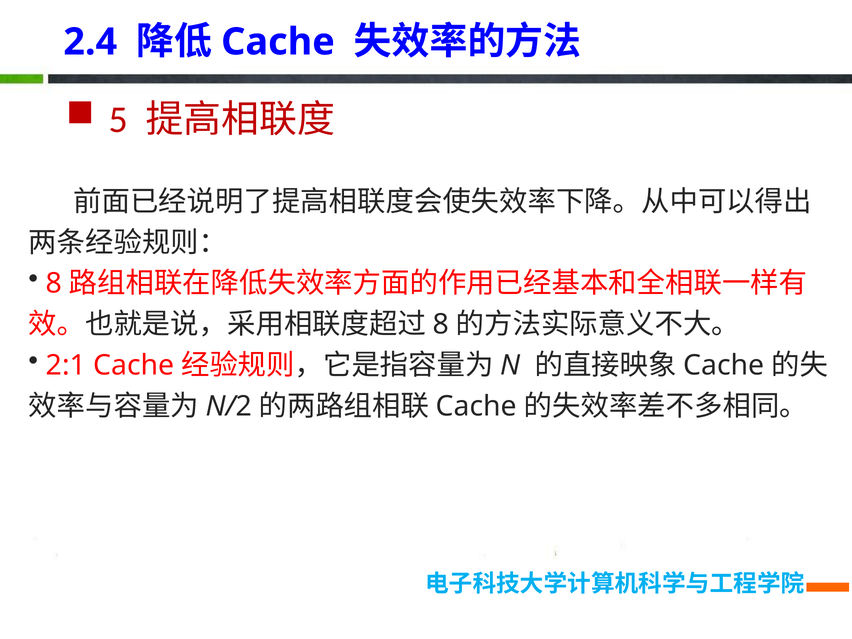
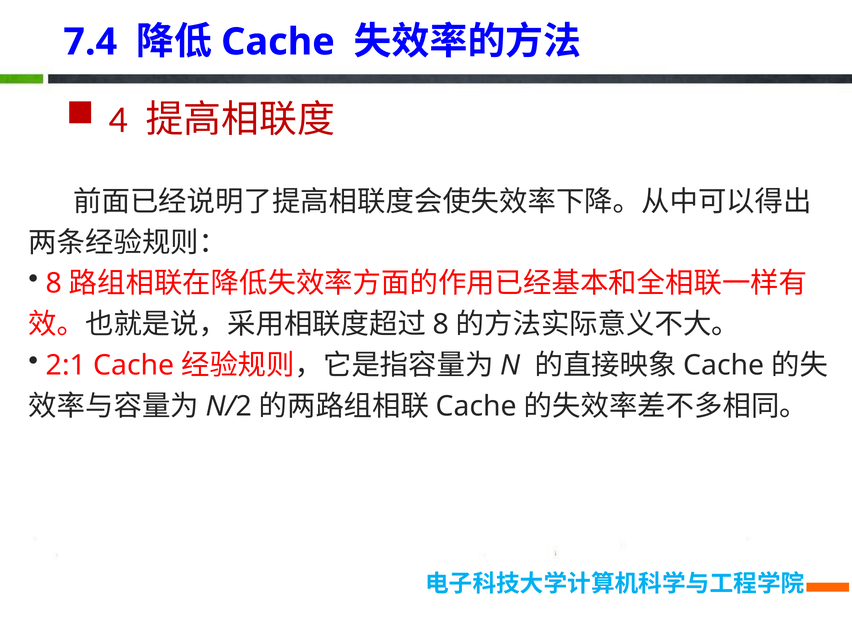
2.4: 2.4 -> 7.4
5: 5 -> 4
